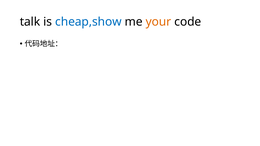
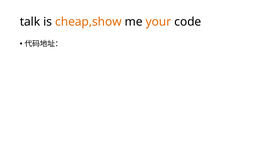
cheap,show colour: blue -> orange
